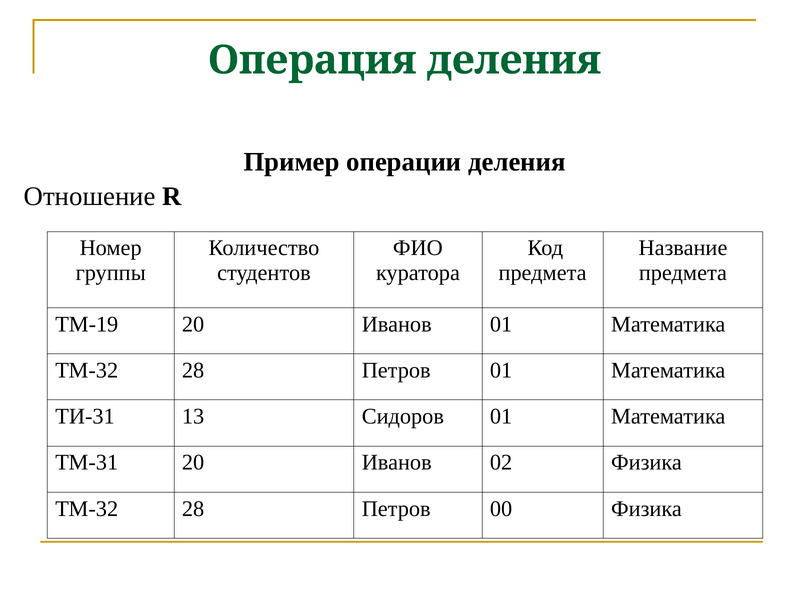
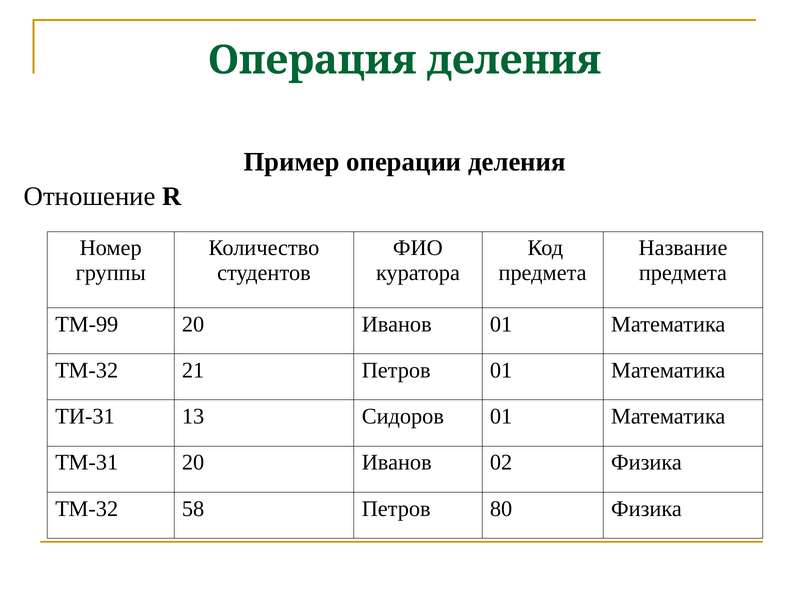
ТМ-19: ТМ-19 -> ТМ-99
28 at (193, 371): 28 -> 21
28 at (193, 509): 28 -> 58
00: 00 -> 80
